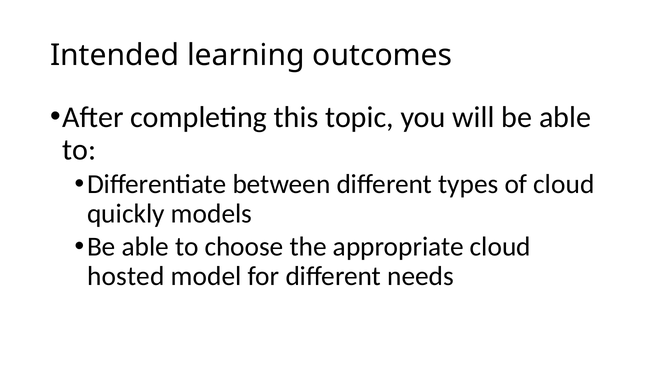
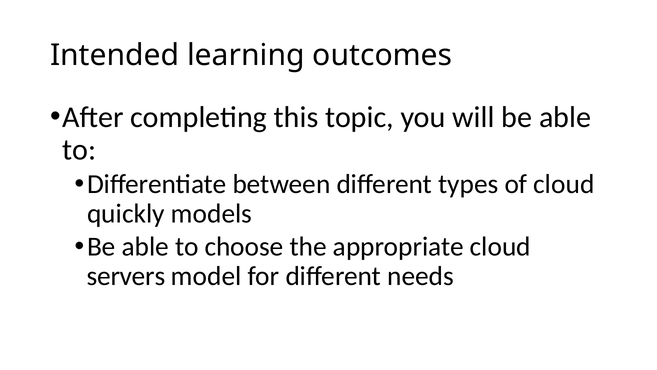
hosted: hosted -> servers
